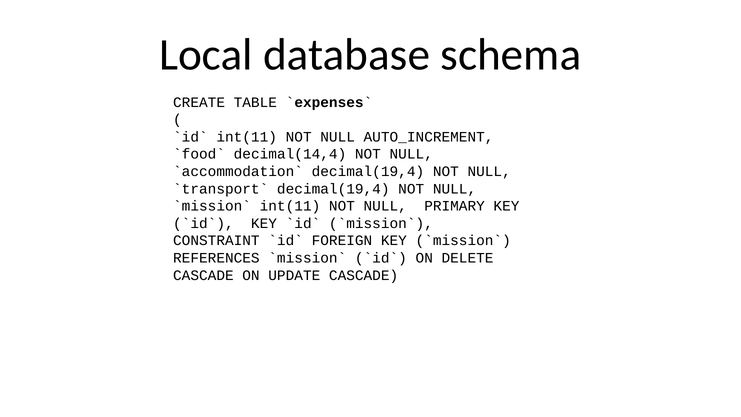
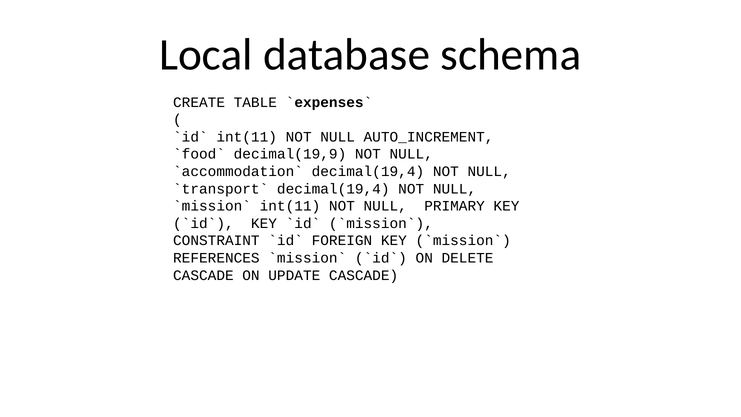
decimal(14,4: decimal(14,4 -> decimal(19,9
